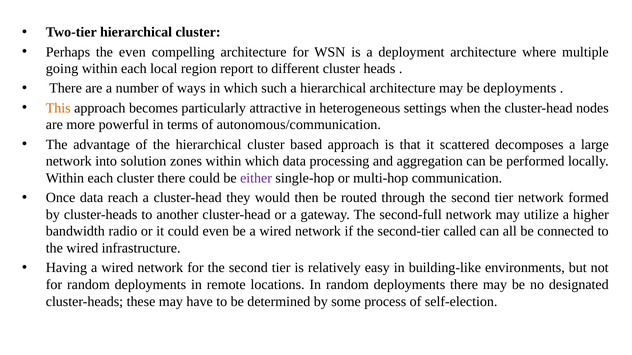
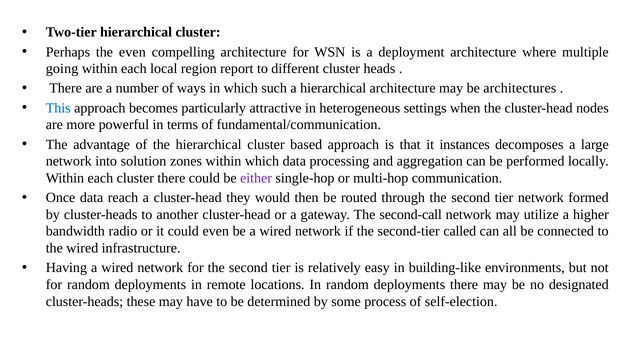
be deployments: deployments -> architectures
This colour: orange -> blue
autonomous/communication: autonomous/communication -> fundamental/communication
scattered: scattered -> instances
second-full: second-full -> second-call
